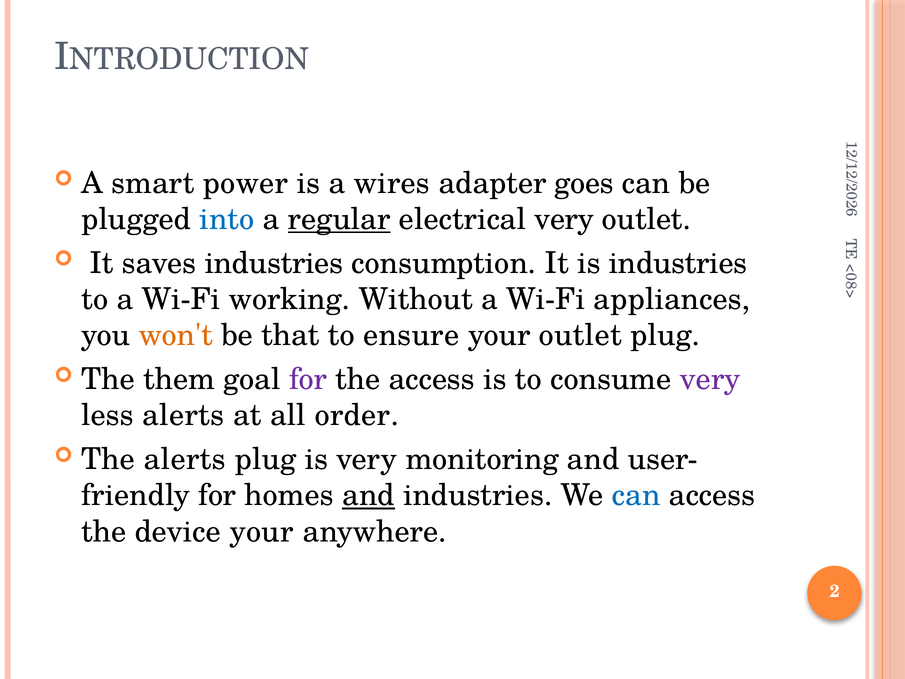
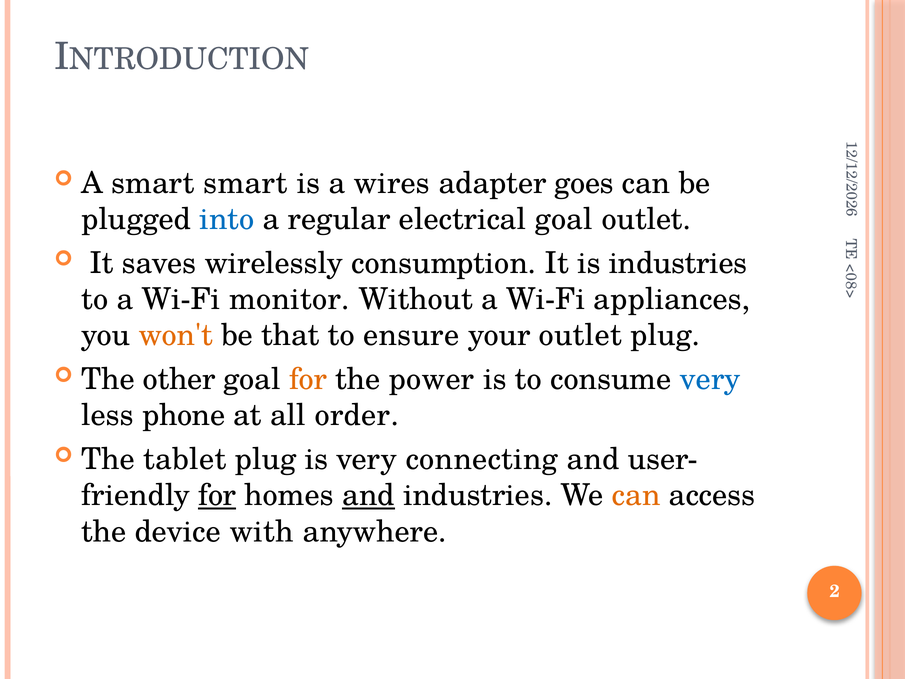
smart power: power -> smart
regular underline: present -> none
electrical very: very -> goal
saves industries: industries -> wirelessly
working: working -> monitor
them: them -> other
for at (308, 379) colour: purple -> orange
the access: access -> power
very at (710, 379) colour: purple -> blue
less alerts: alerts -> phone
The alerts: alerts -> tablet
monitoring: monitoring -> connecting
for at (217, 495) underline: none -> present
can at (636, 495) colour: blue -> orange
device your: your -> with
